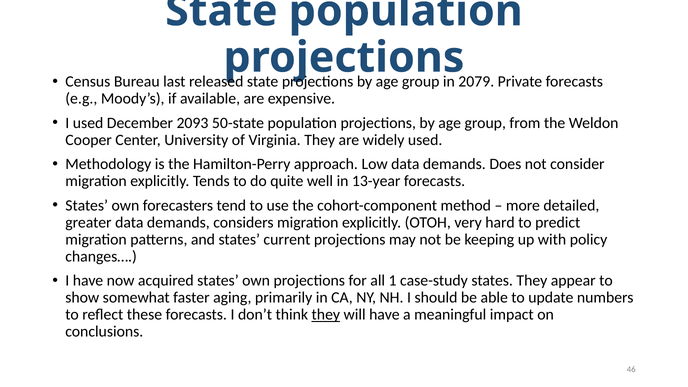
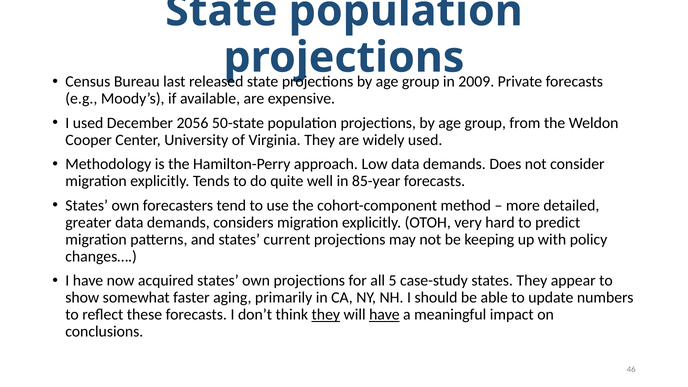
2079: 2079 -> 2009
2093: 2093 -> 2056
13-year: 13-year -> 85-year
1: 1 -> 5
have at (384, 315) underline: none -> present
